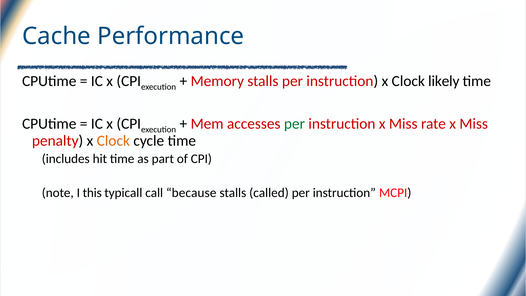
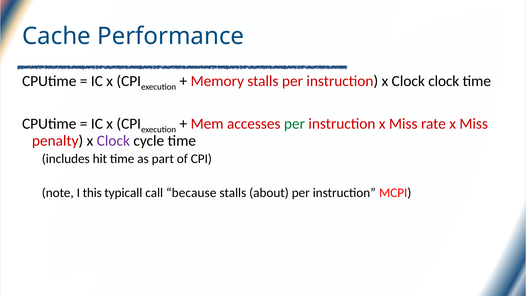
Clock likely: likely -> clock
Clock at (113, 141) colour: orange -> purple
called: called -> about
